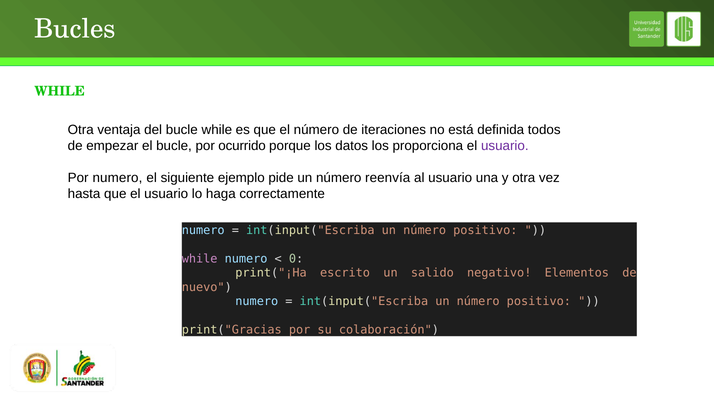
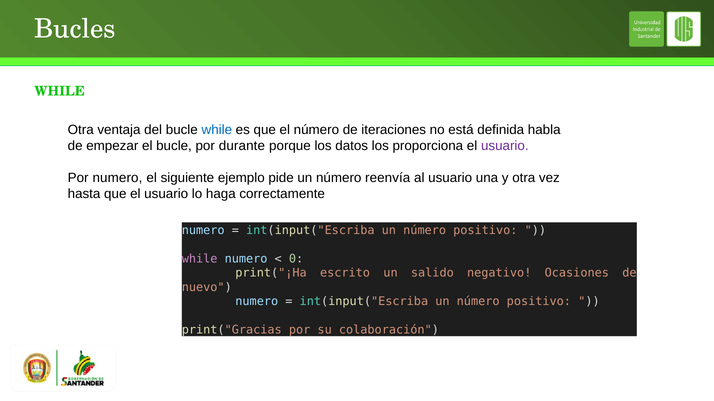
while at (217, 130) colour: black -> blue
todos: todos -> habla
ocurrido: ocurrido -> durante
Elementos: Elementos -> Ocasiones
